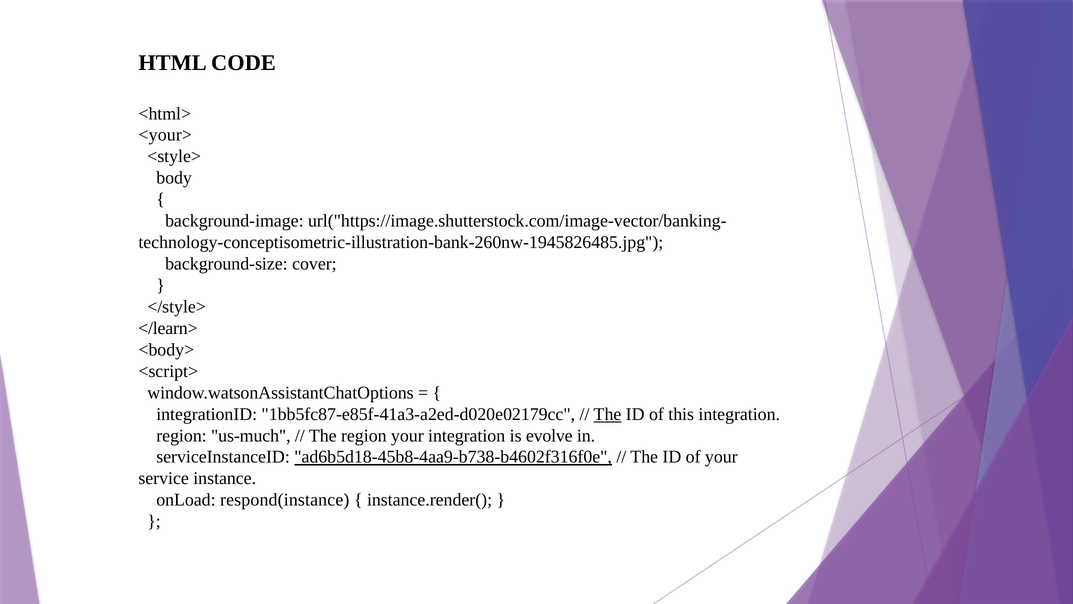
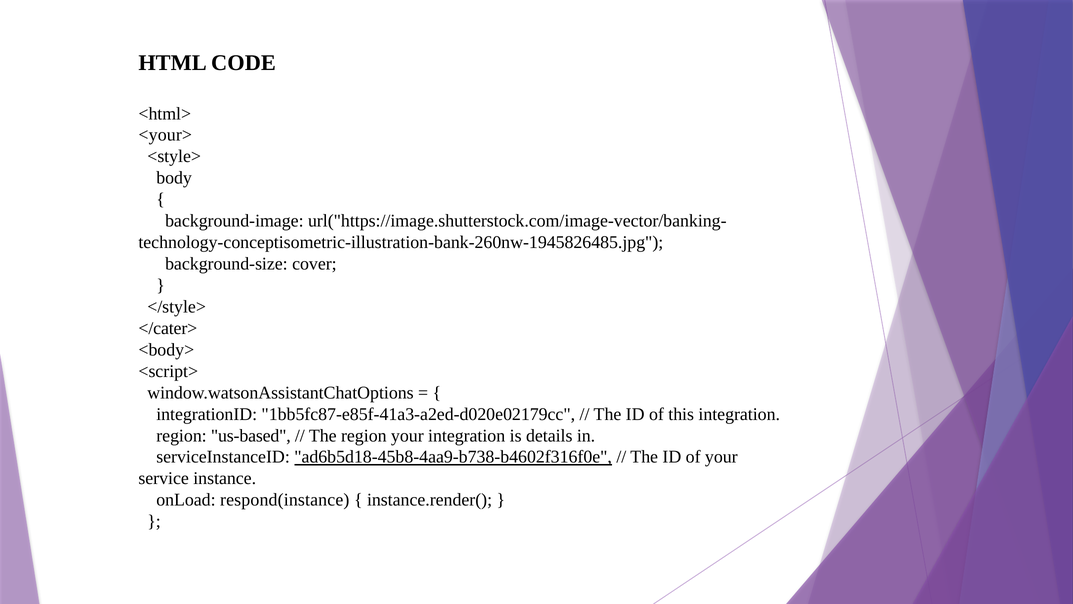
</learn>: </learn> -> </cater>
The at (607, 414) underline: present -> none
us-much: us-much -> us-based
evolve: evolve -> details
